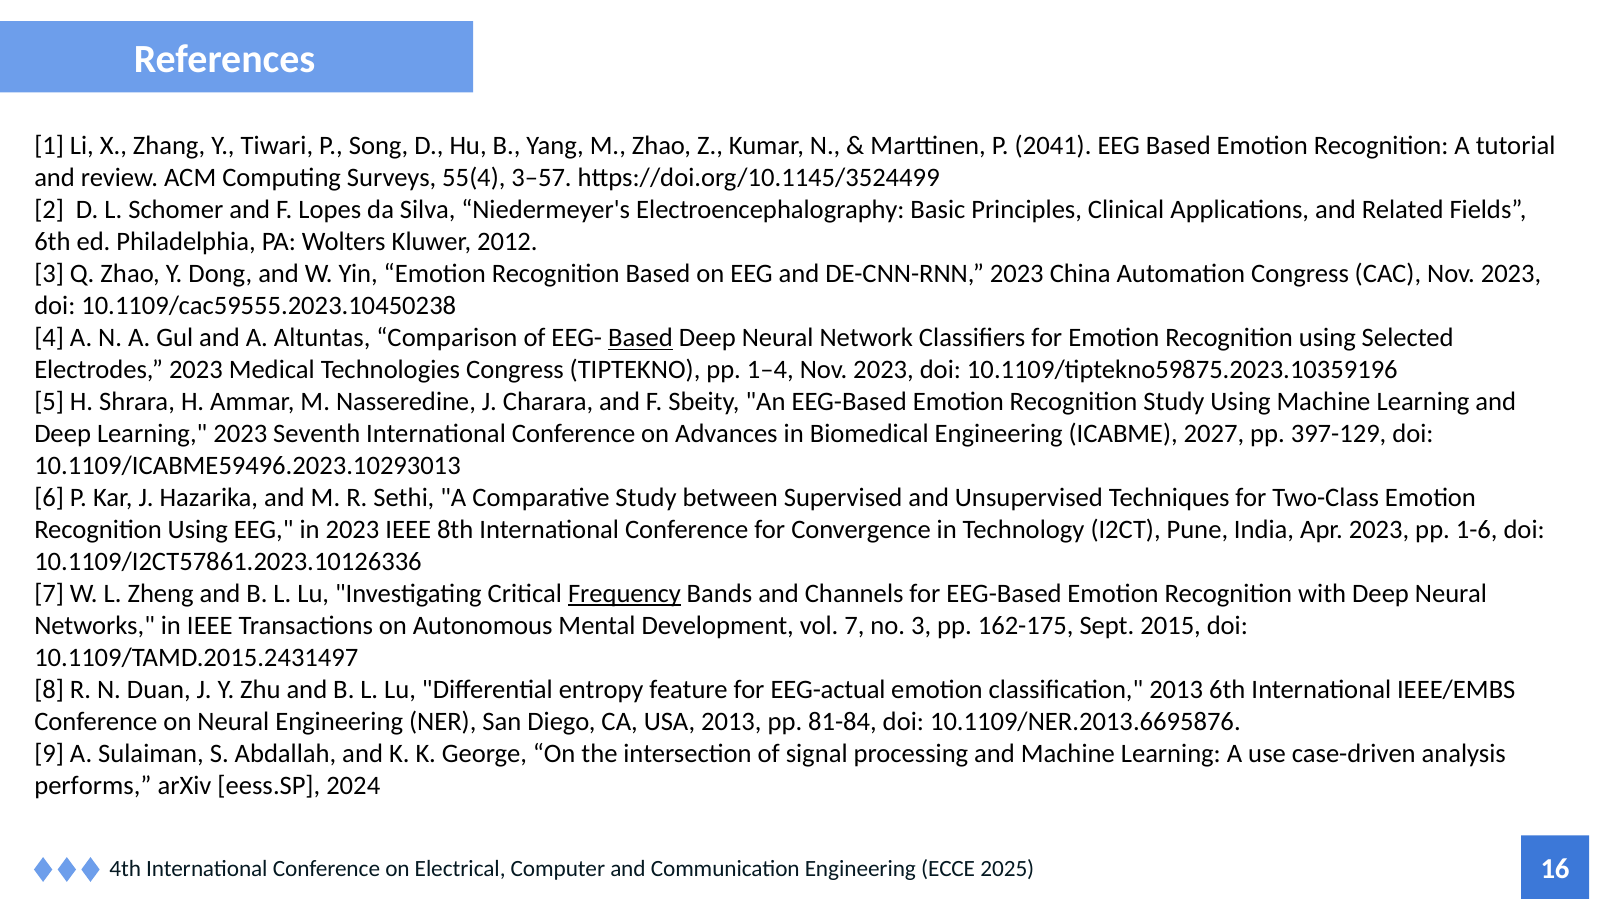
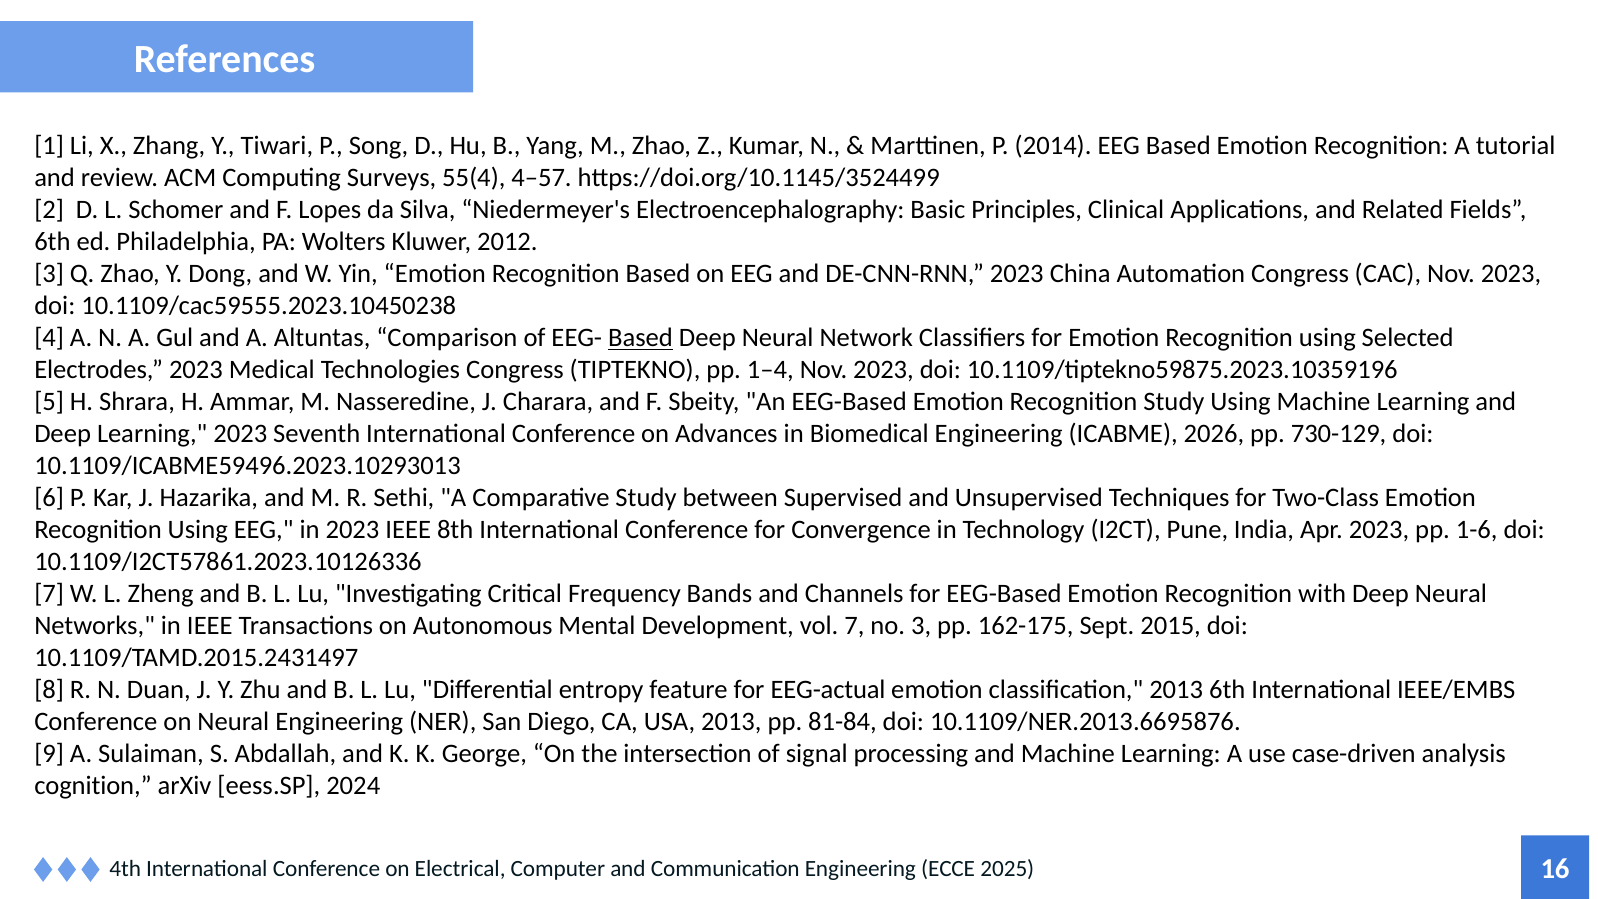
2041: 2041 -> 2014
3–57: 3–57 -> 4–57
2027: 2027 -> 2026
397-129: 397-129 -> 730-129
Frequency underline: present -> none
performs: performs -> cognition
